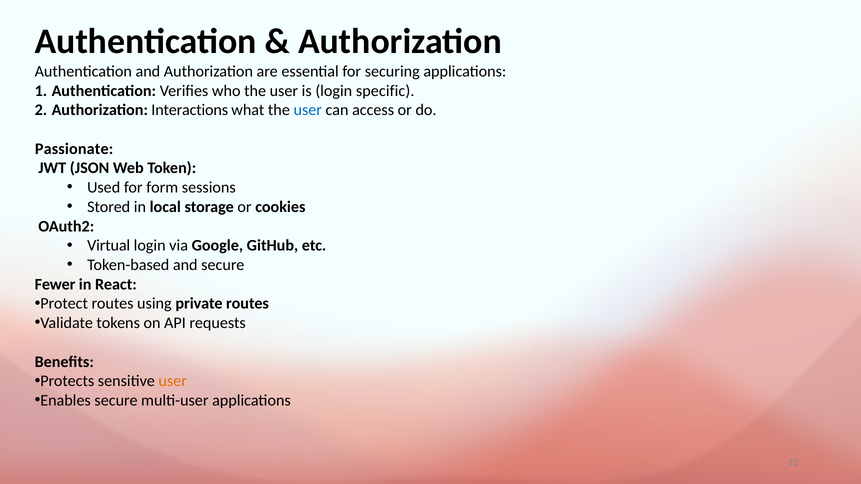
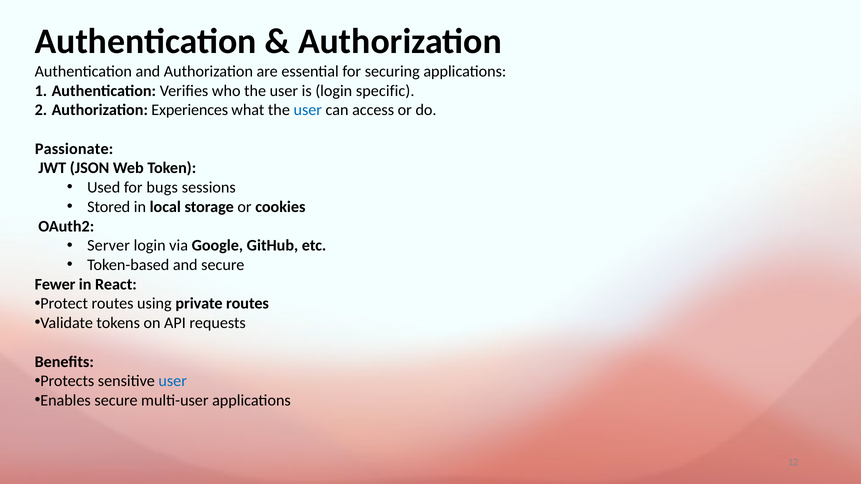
Interactions: Interactions -> Experiences
form: form -> bugs
Virtual: Virtual -> Server
user at (173, 381) colour: orange -> blue
